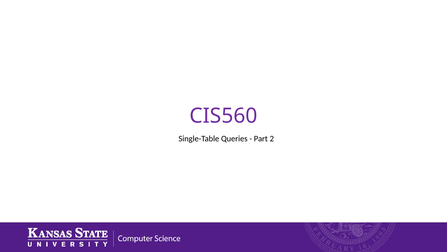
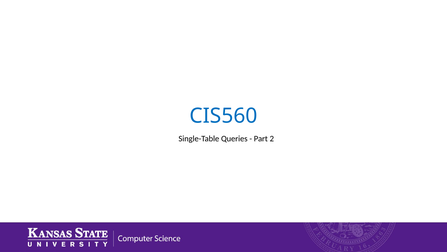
CIS560 colour: purple -> blue
